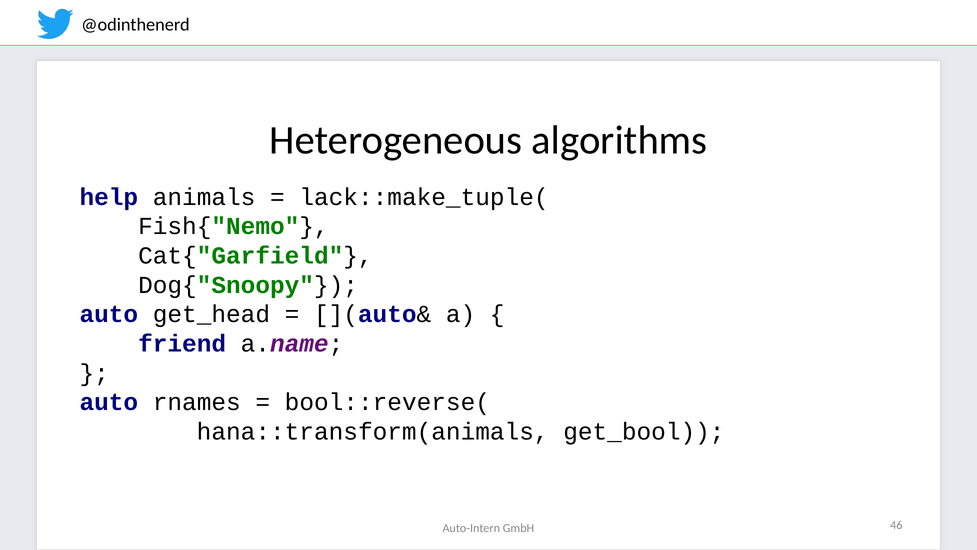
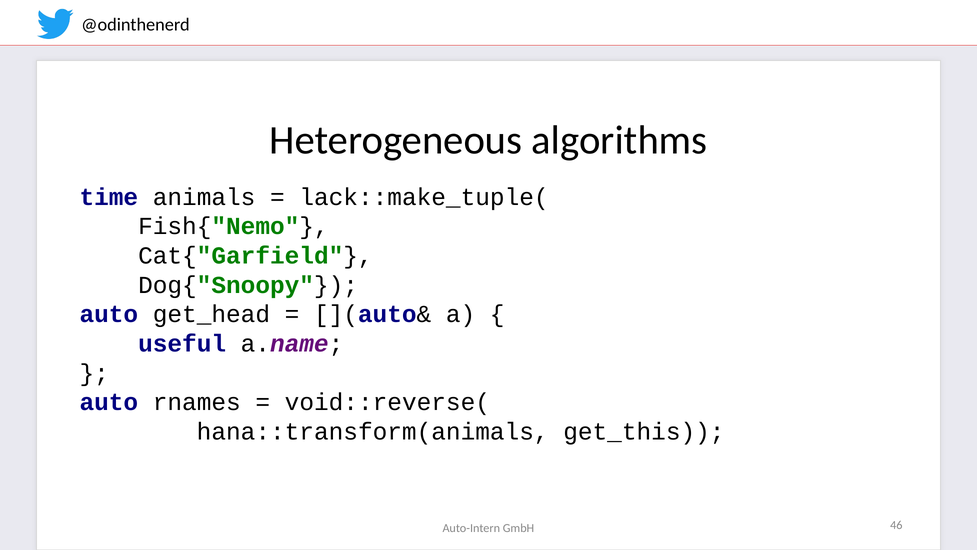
help: help -> time
friend: friend -> useful
bool::reverse(: bool::reverse( -> void::reverse(
get_bool: get_bool -> get_this
